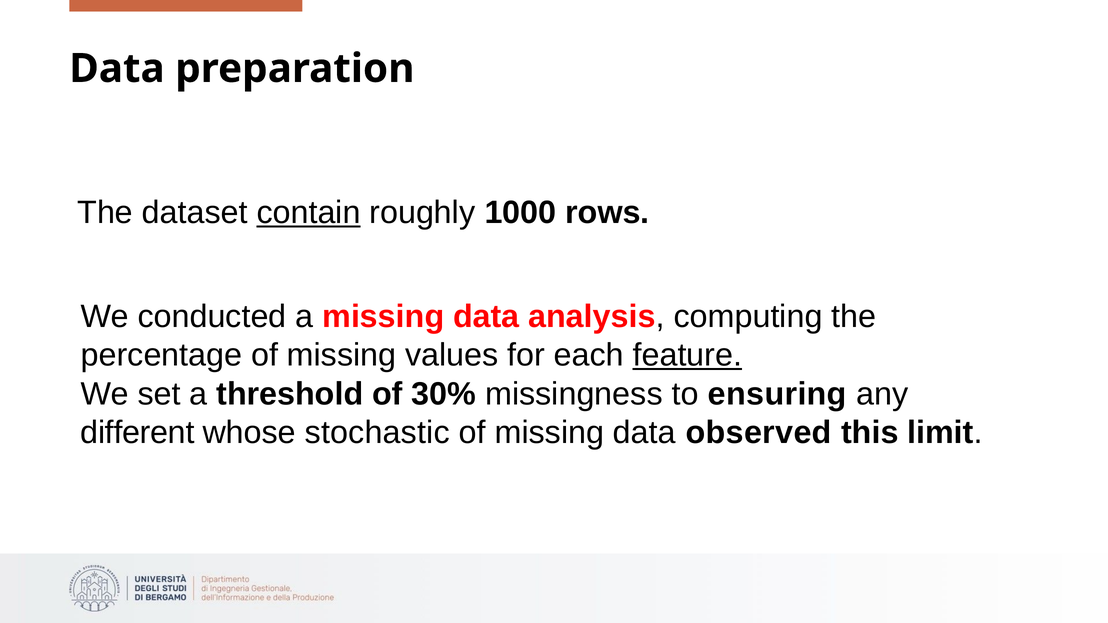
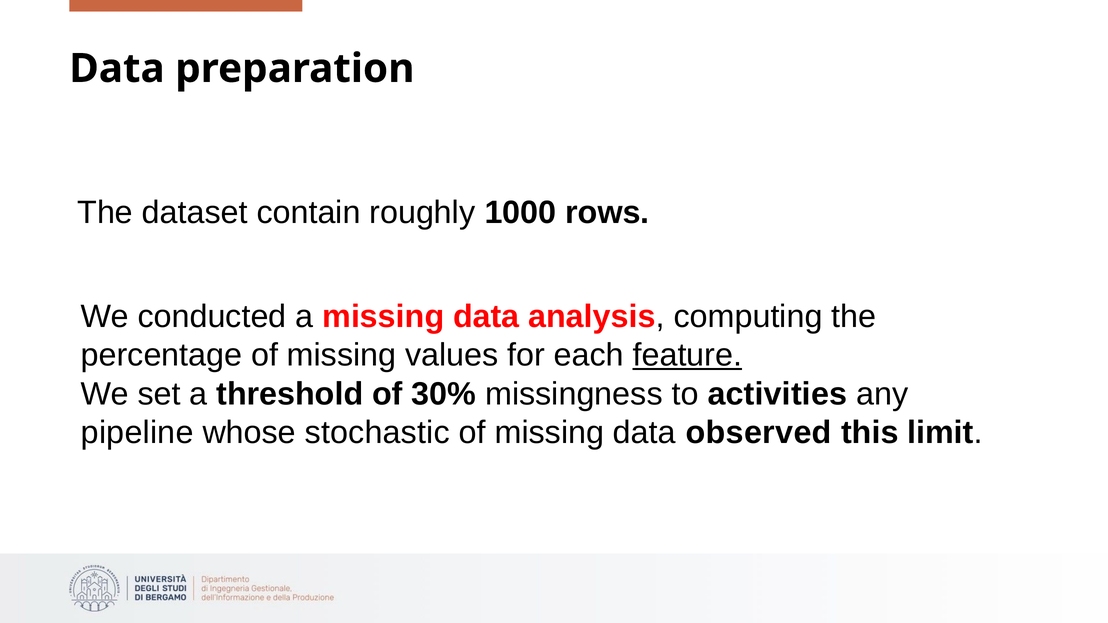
contain underline: present -> none
ensuring: ensuring -> activities
different: different -> pipeline
